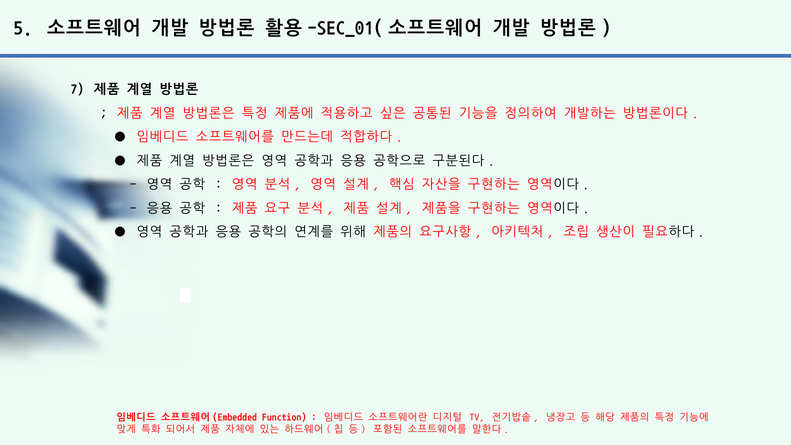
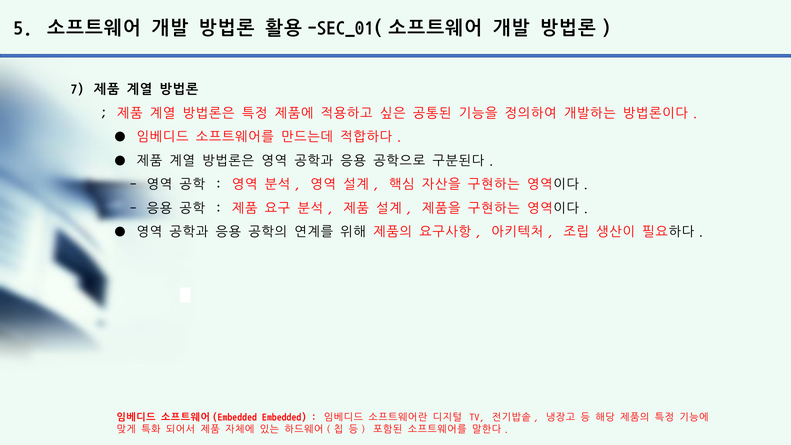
Function at (284, 417): Function -> Embedded
